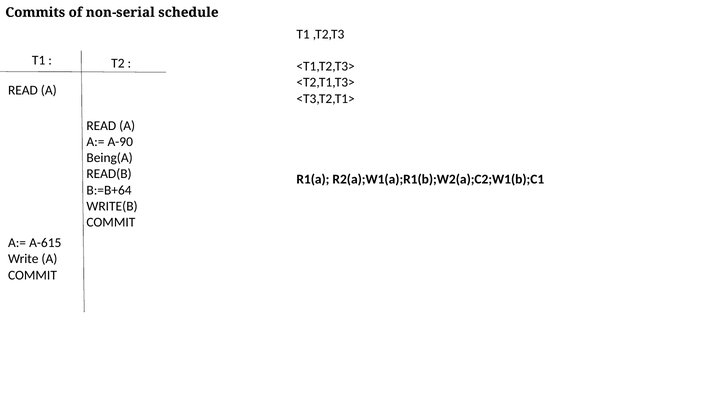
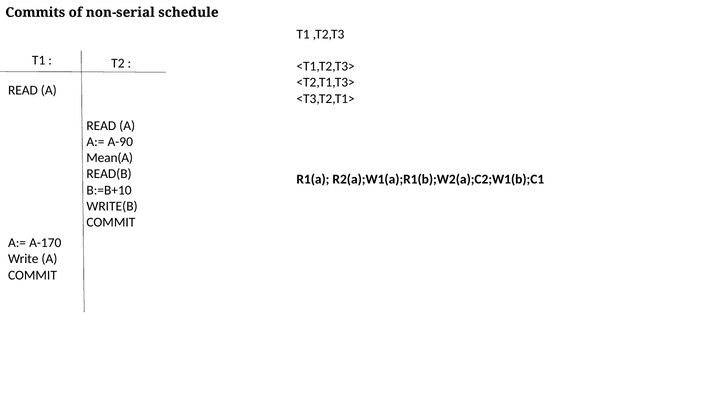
Being(A: Being(A -> Mean(A
B:=B+64: B:=B+64 -> B:=B+10
A-615: A-615 -> A-170
